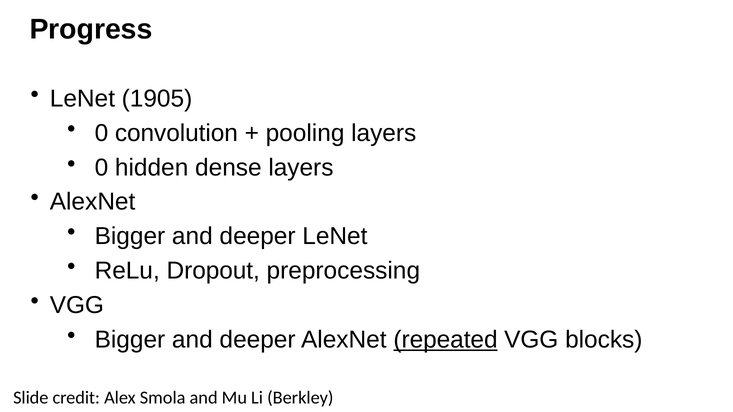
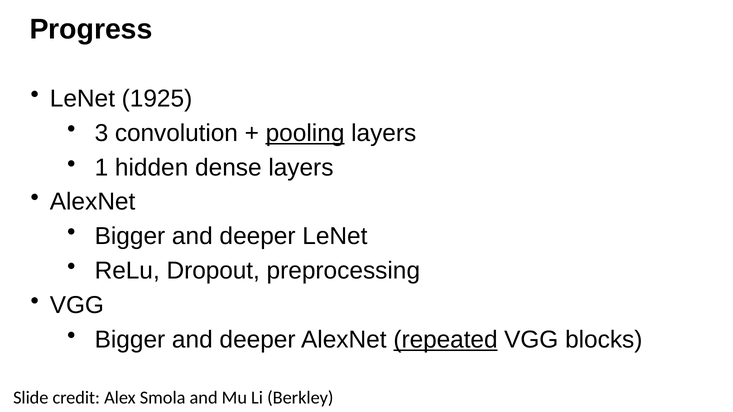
1905: 1905 -> 1925
0 at (101, 133): 0 -> 3
pooling underline: none -> present
0 at (101, 168): 0 -> 1
